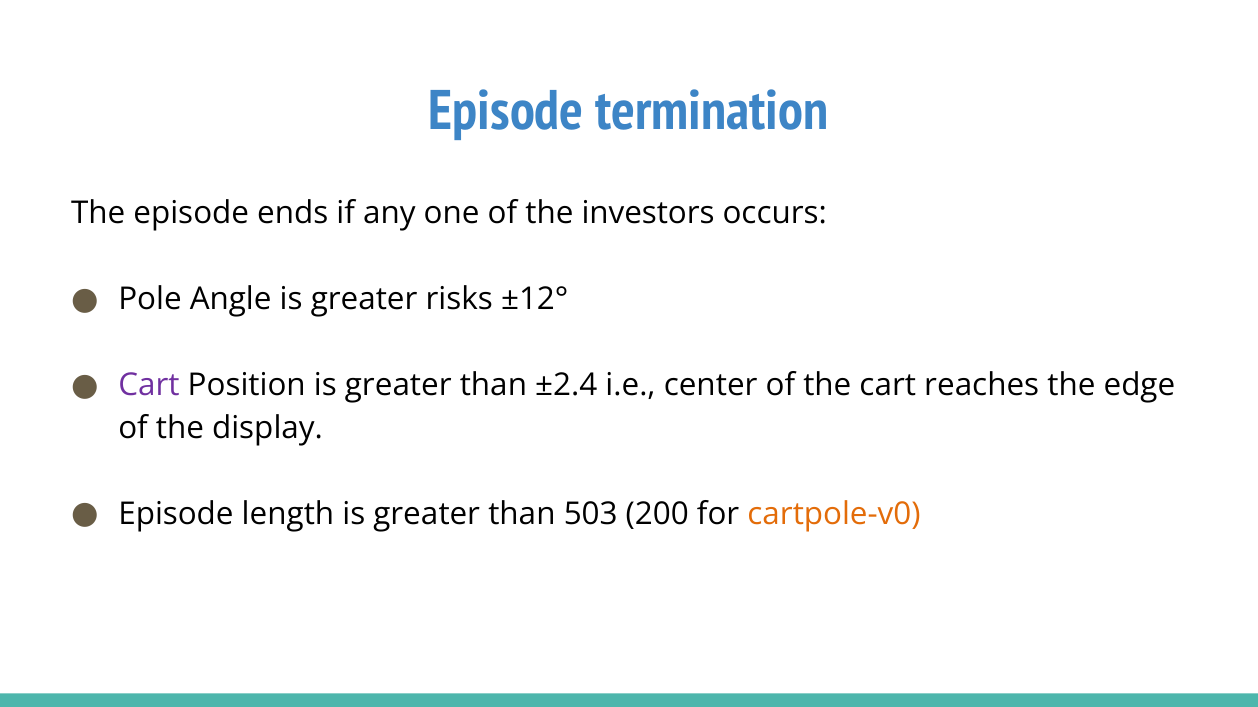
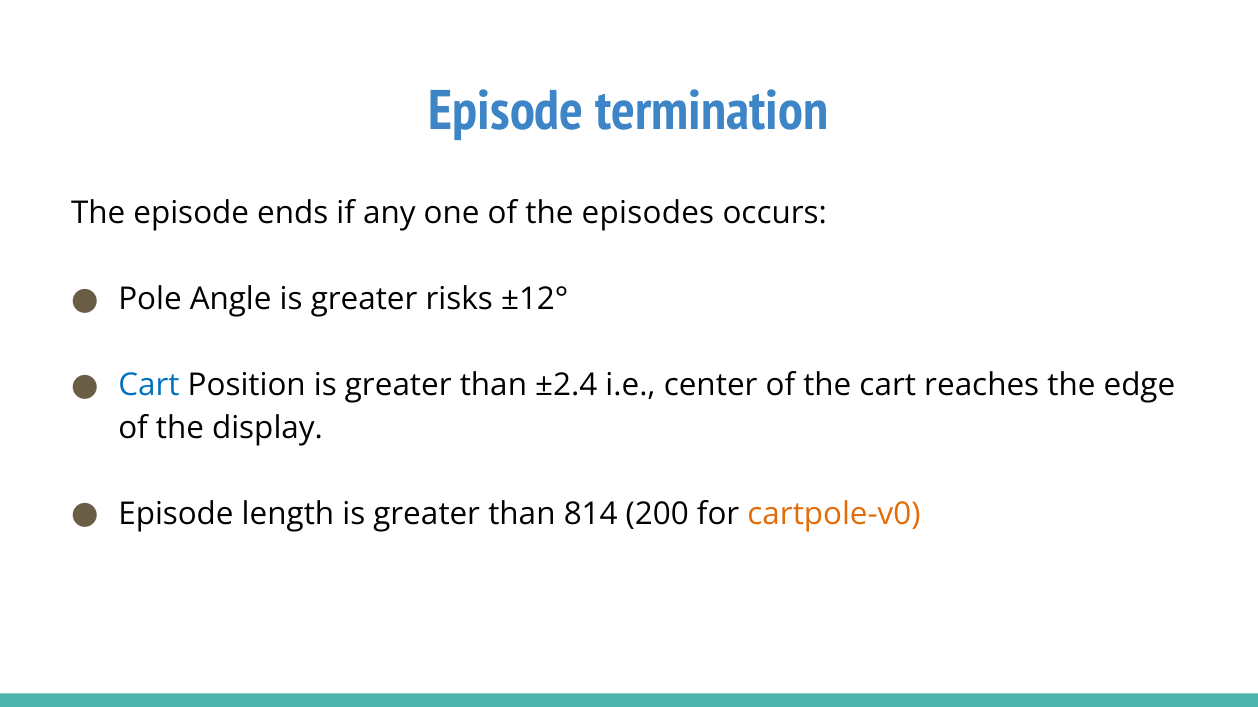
investors: investors -> episodes
Cart at (149, 385) colour: purple -> blue
503: 503 -> 814
